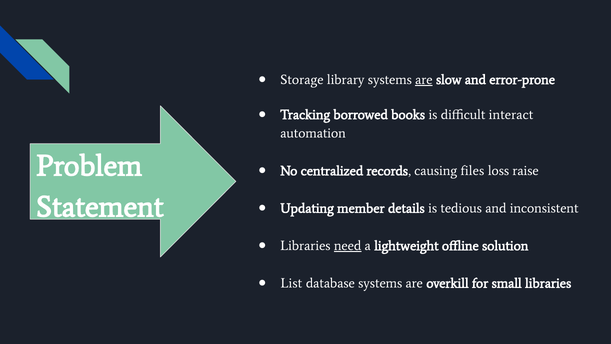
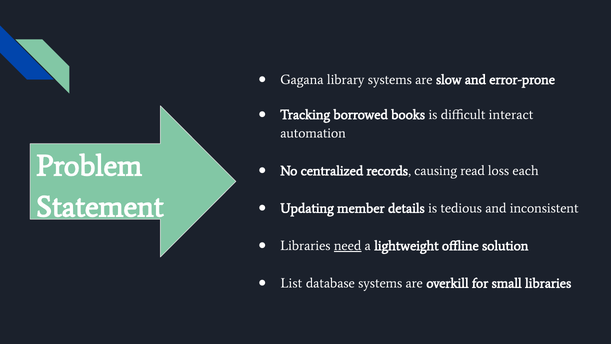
Storage: Storage -> Gagana
are at (424, 79) underline: present -> none
files: files -> read
raise: raise -> each
